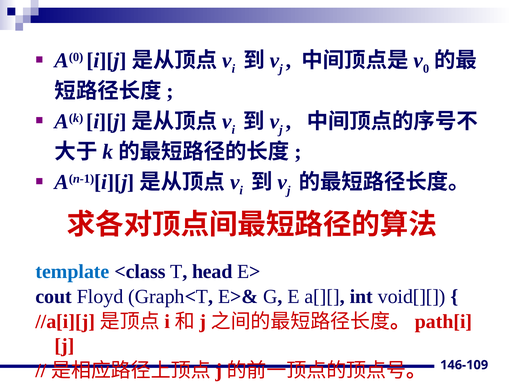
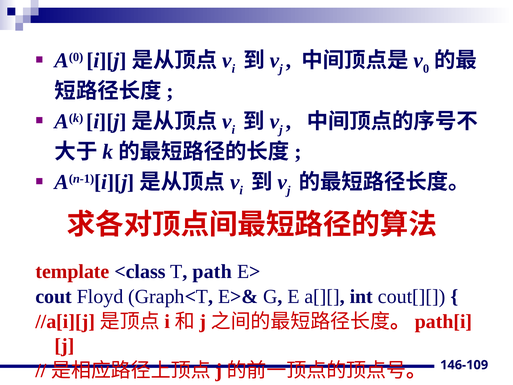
template colour: blue -> red
head: head -> path
void[][: void[][ -> cout[][
